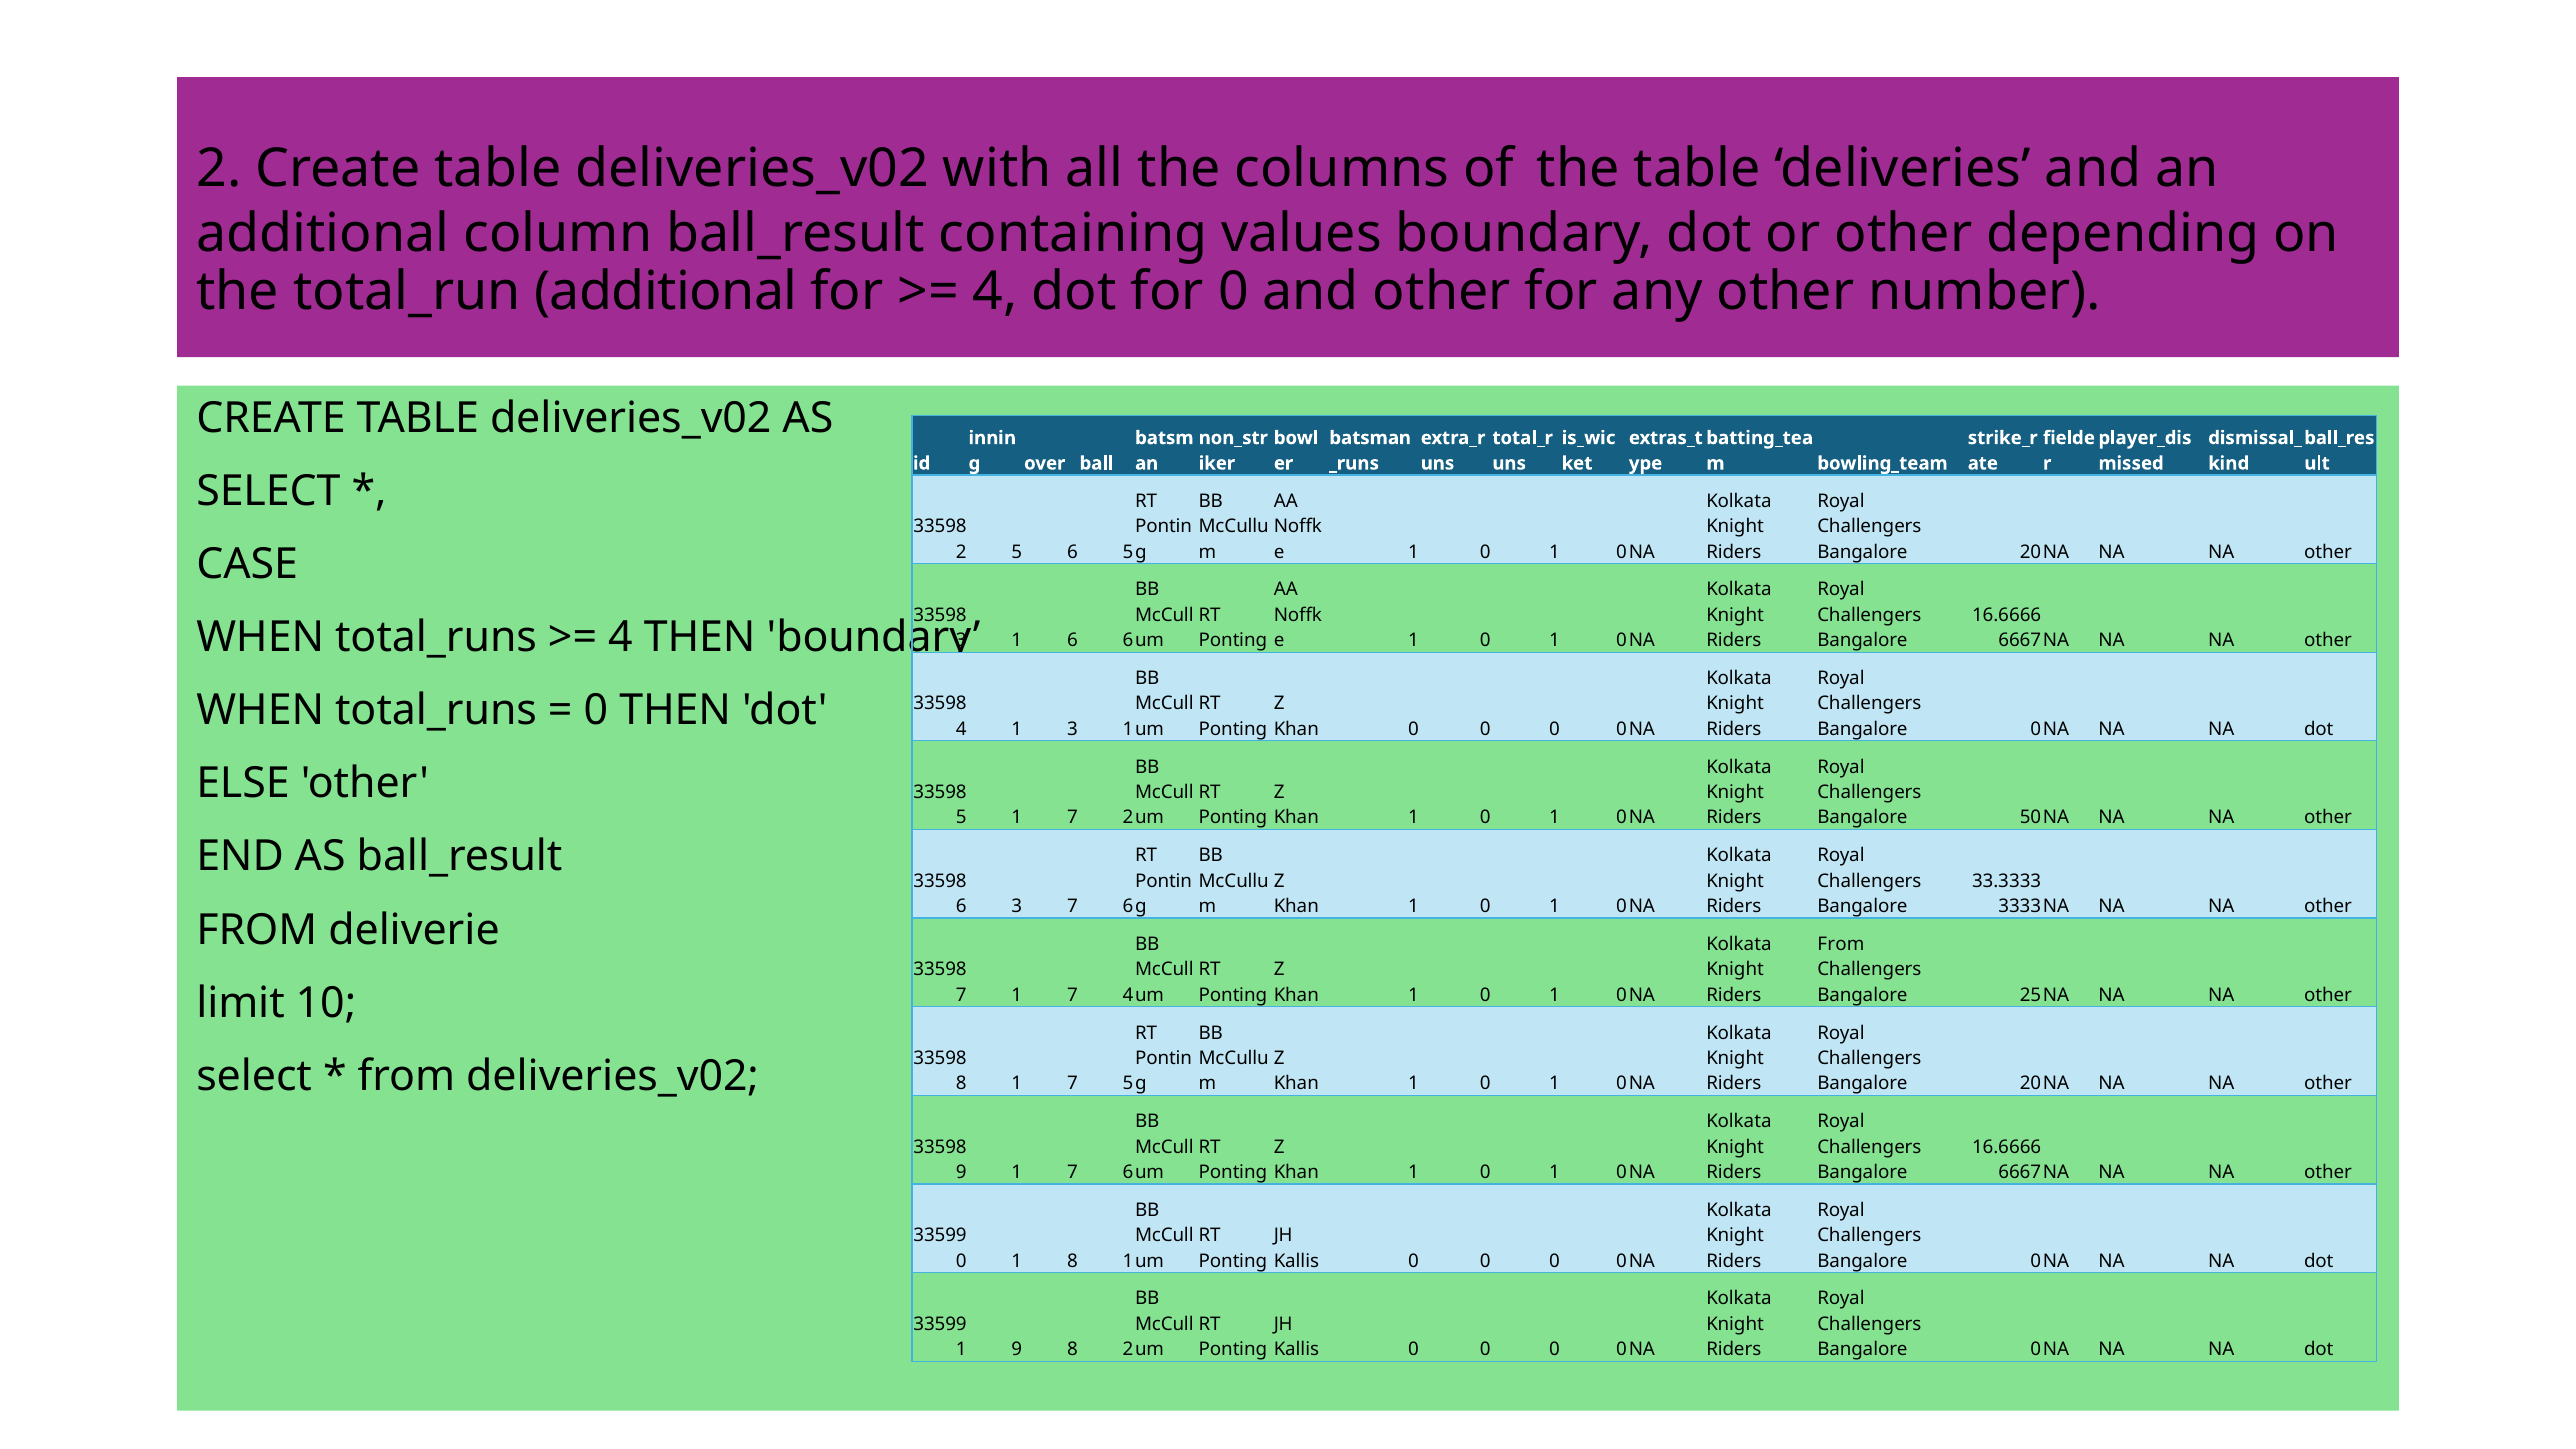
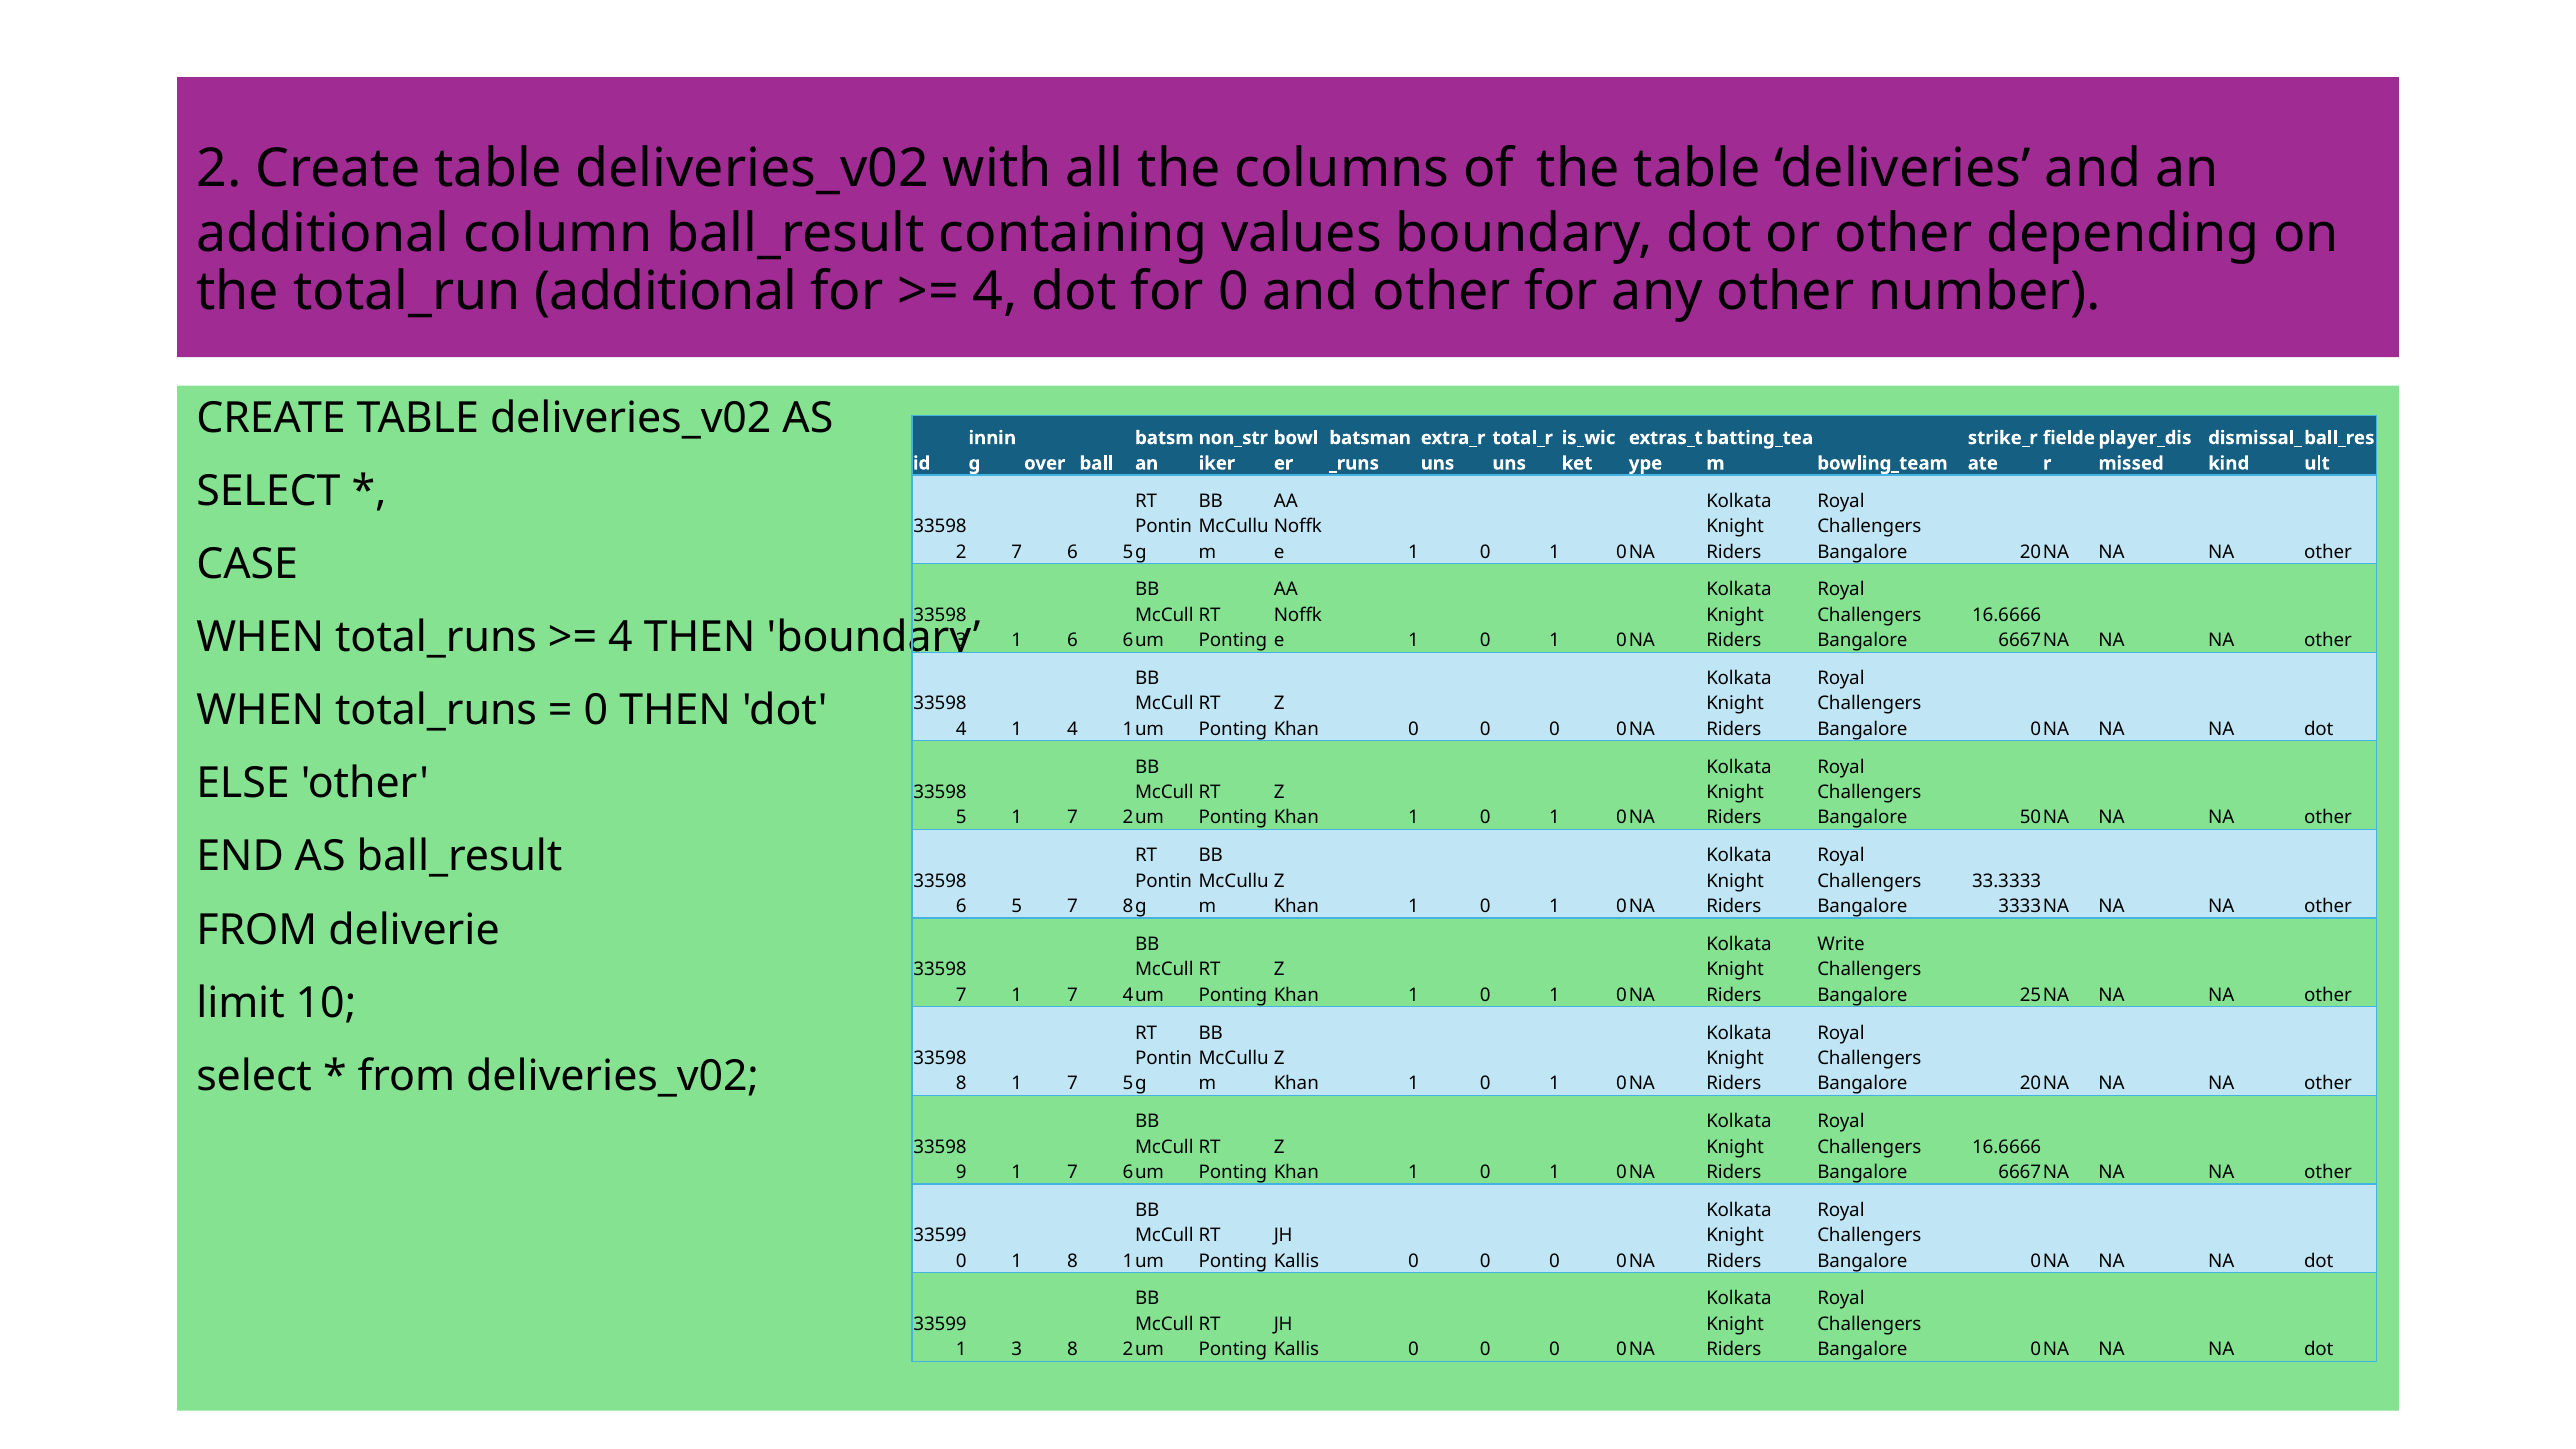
2 5: 5 -> 7
1 3: 3 -> 4
3 at (1017, 906): 3 -> 5
6 at (1128, 906): 6 -> 8
From at (1841, 944): From -> Write
1 9: 9 -> 3
